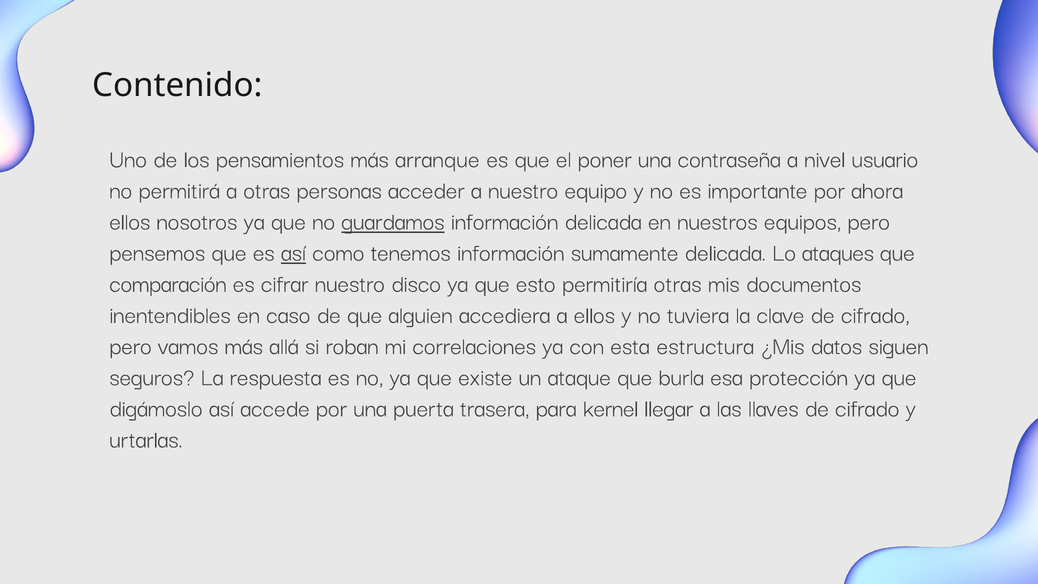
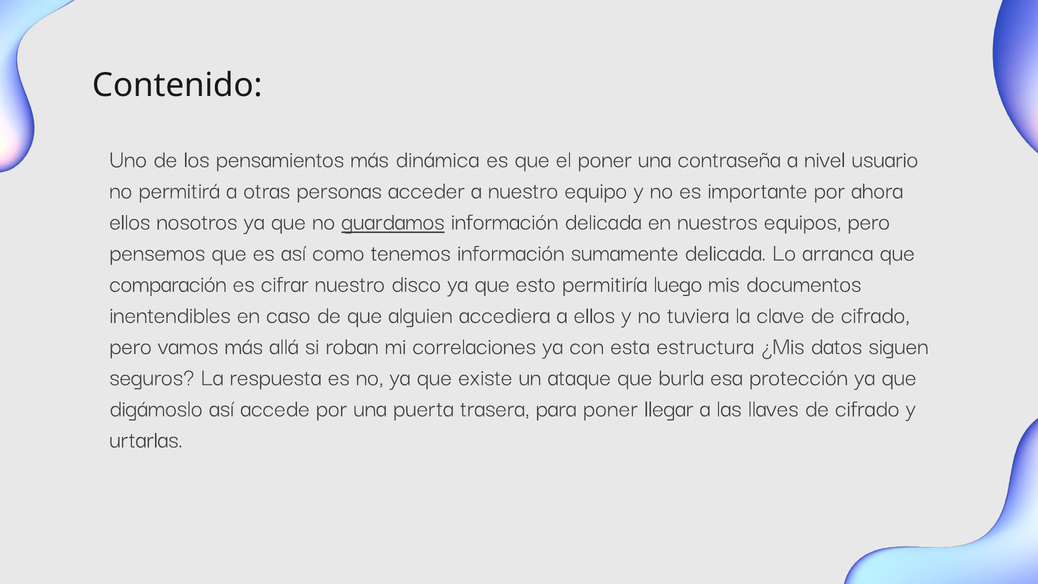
arranque: arranque -> dinámica
así at (294, 252) underline: present -> none
ataques: ataques -> arranca
permitiría otras: otras -> luego
para kernel: kernel -> poner
